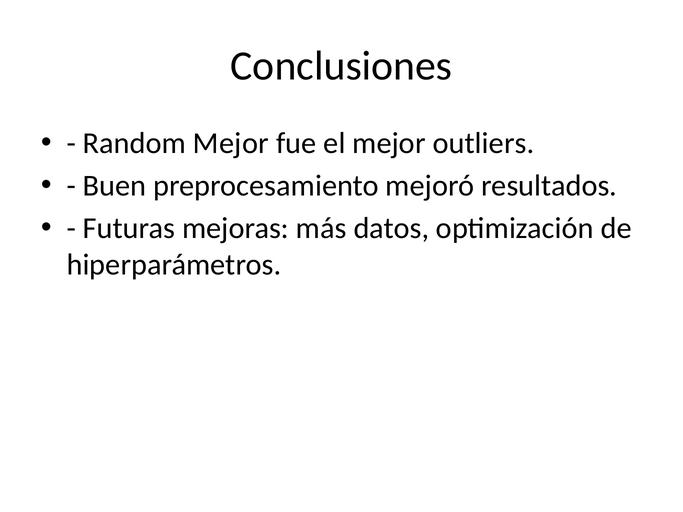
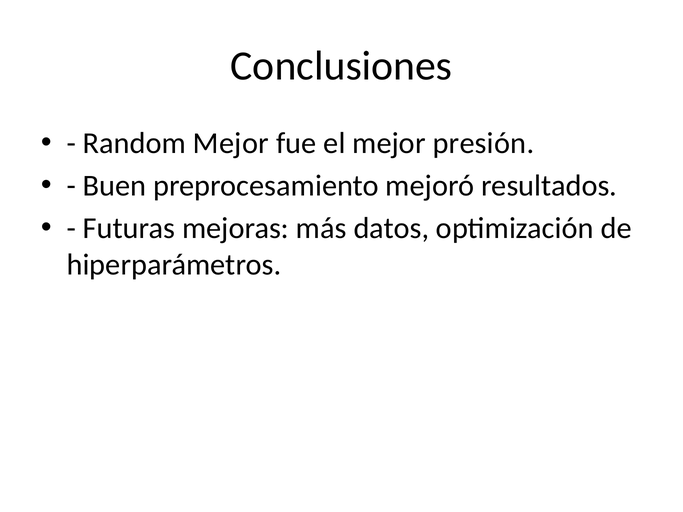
outliers: outliers -> presión
